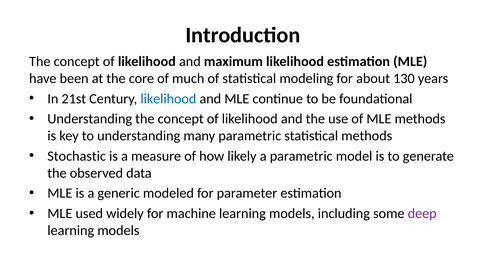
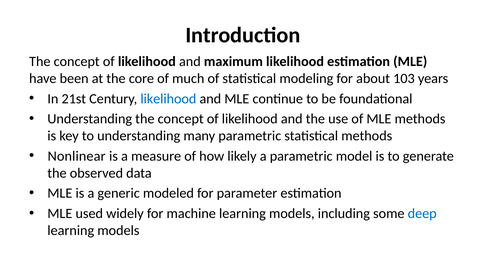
130: 130 -> 103
Stochastic: Stochastic -> Nonlinear
deep colour: purple -> blue
